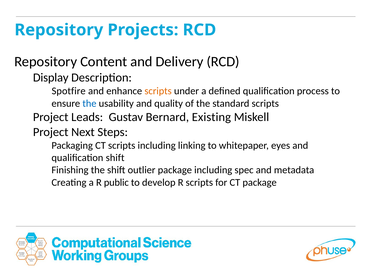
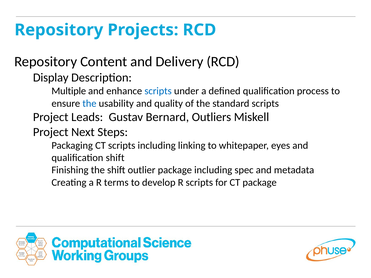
Spotfire: Spotfire -> Multiple
scripts at (158, 91) colour: orange -> blue
Existing: Existing -> Outliers
public: public -> terms
